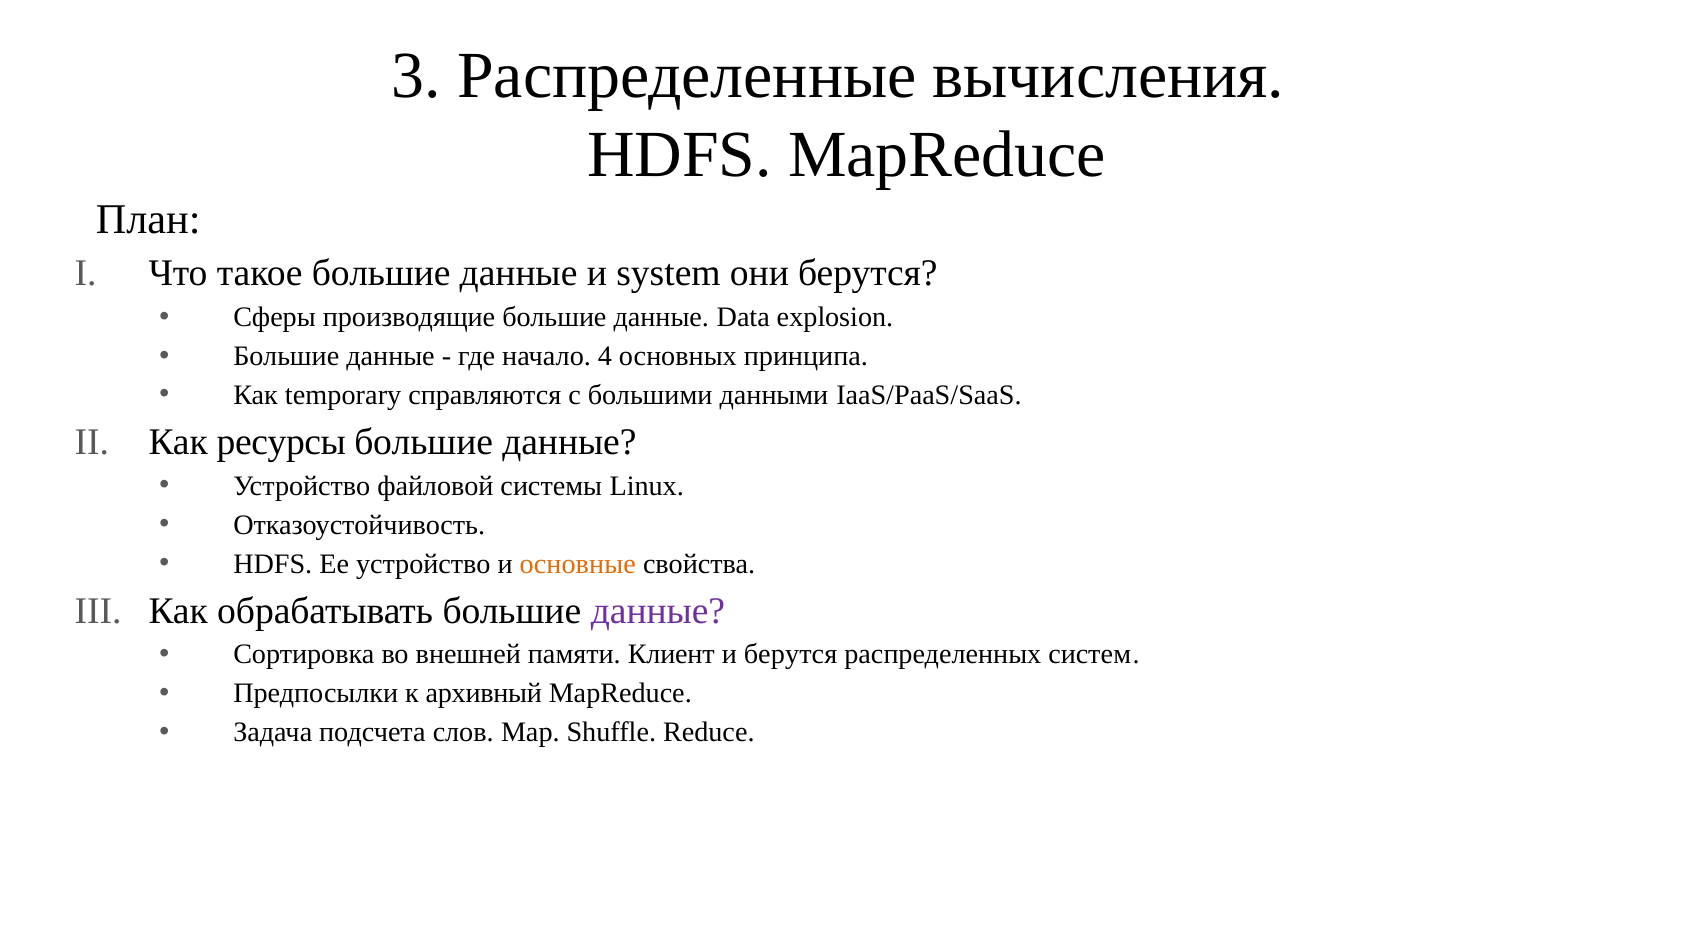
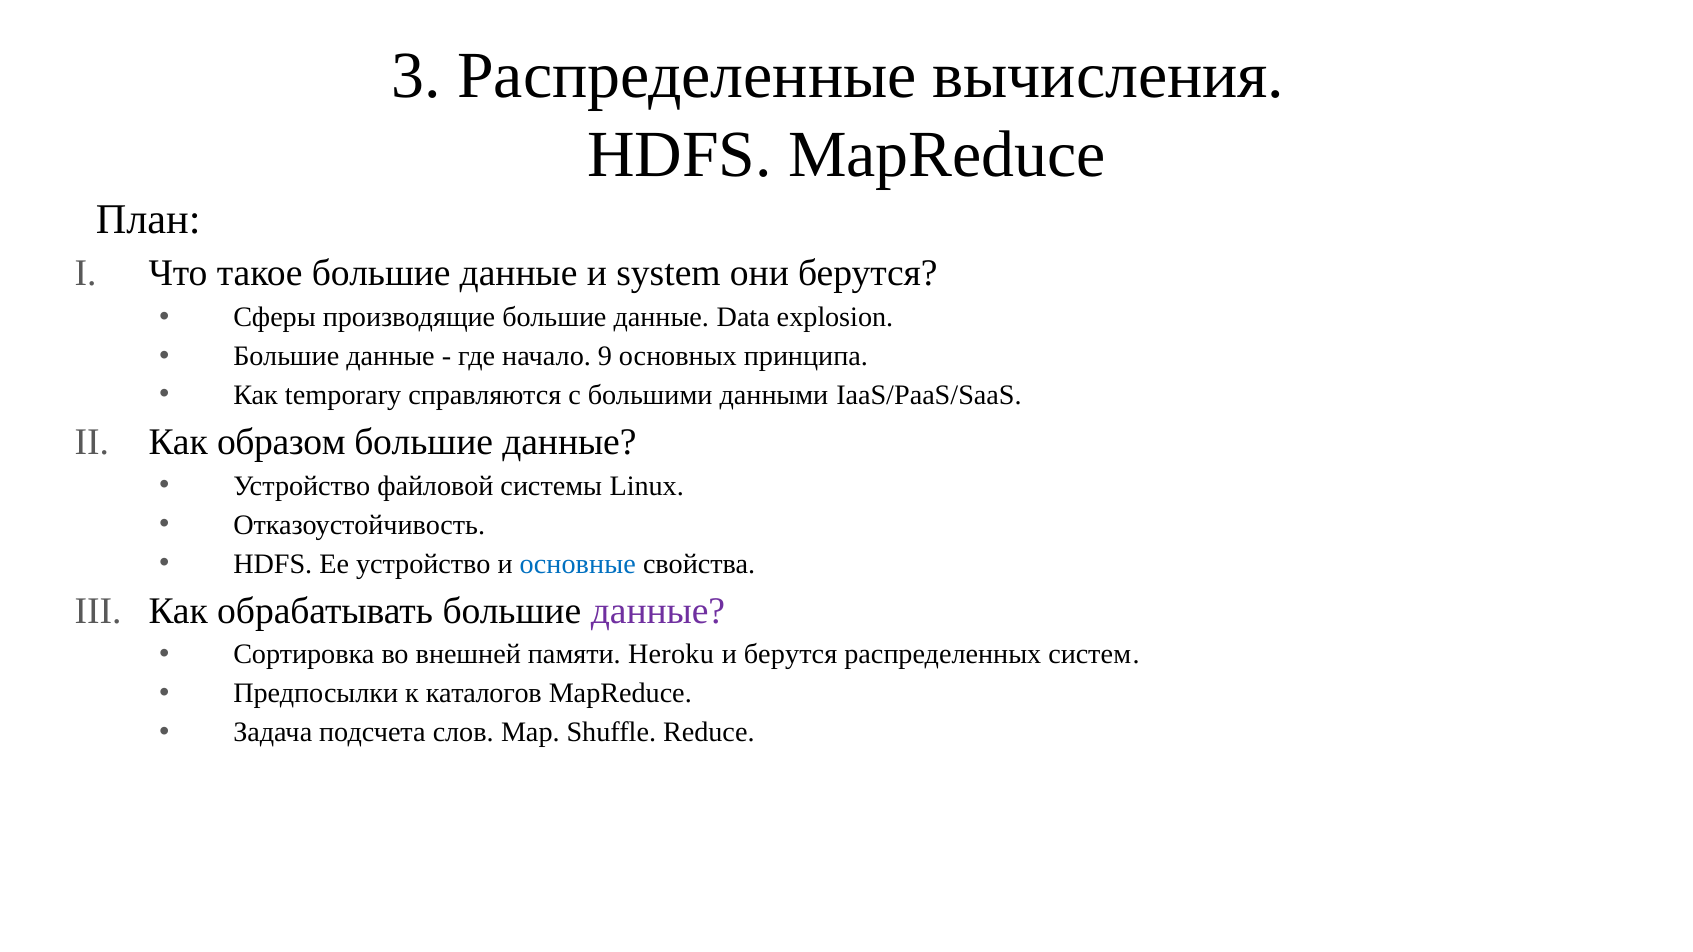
4: 4 -> 9
ресурсы: ресурсы -> образом
основные colour: orange -> blue
Клиент: Клиент -> Heroku
архивный: архивный -> каталогов
